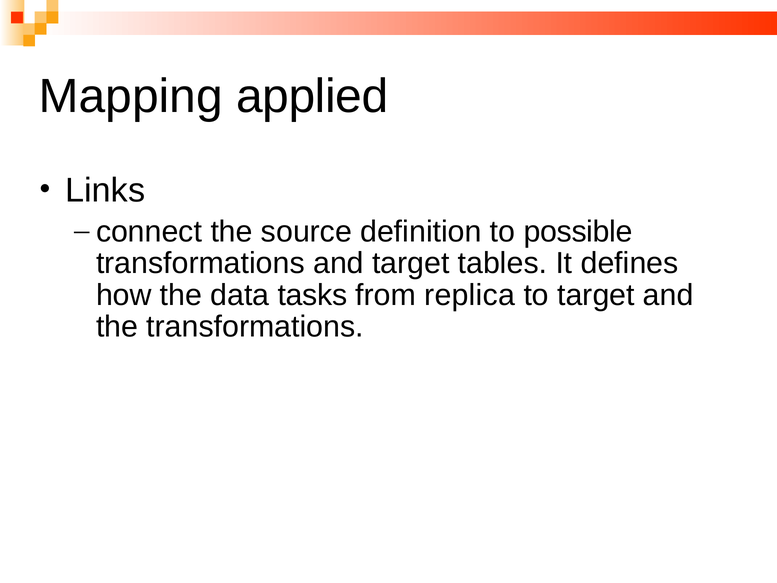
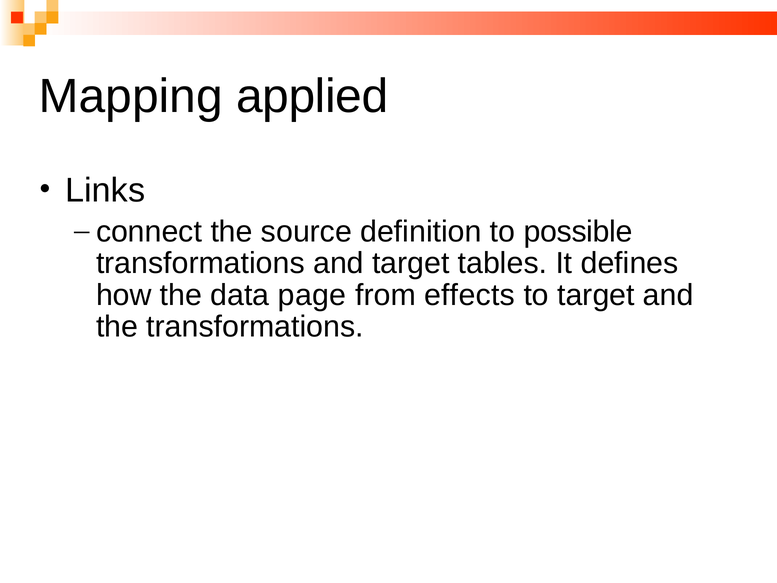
tasks: tasks -> page
replica: replica -> effects
